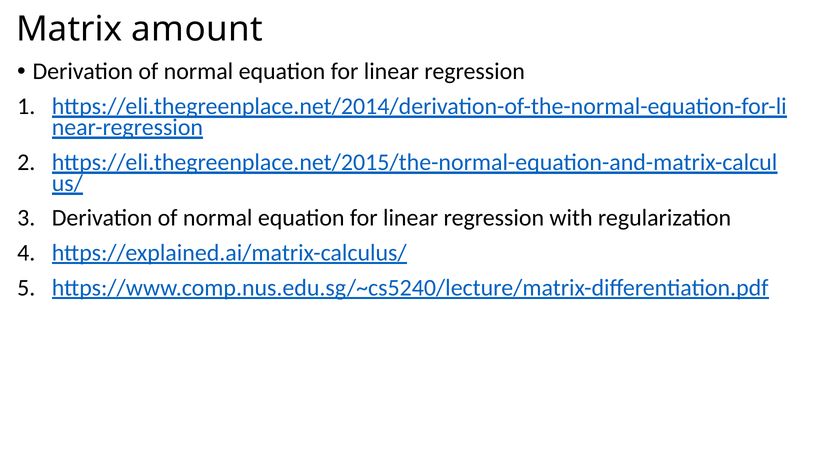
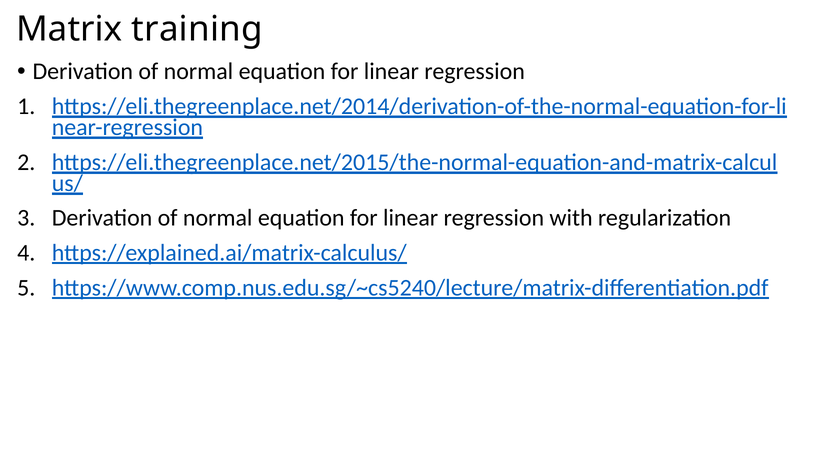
amount: amount -> training
